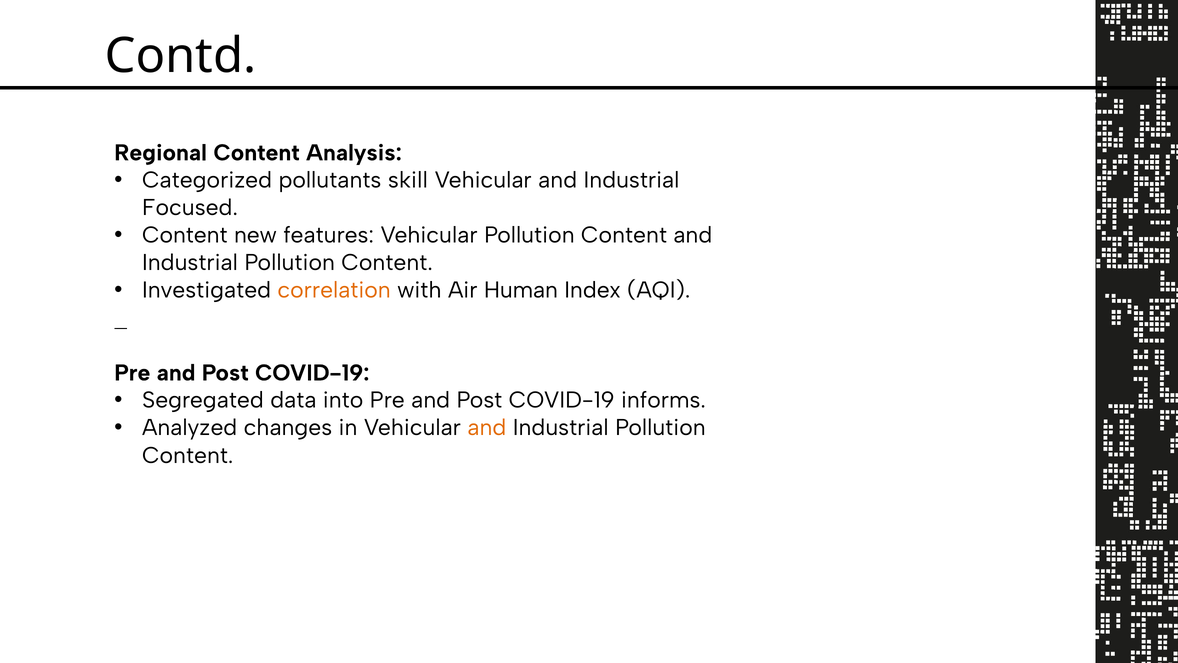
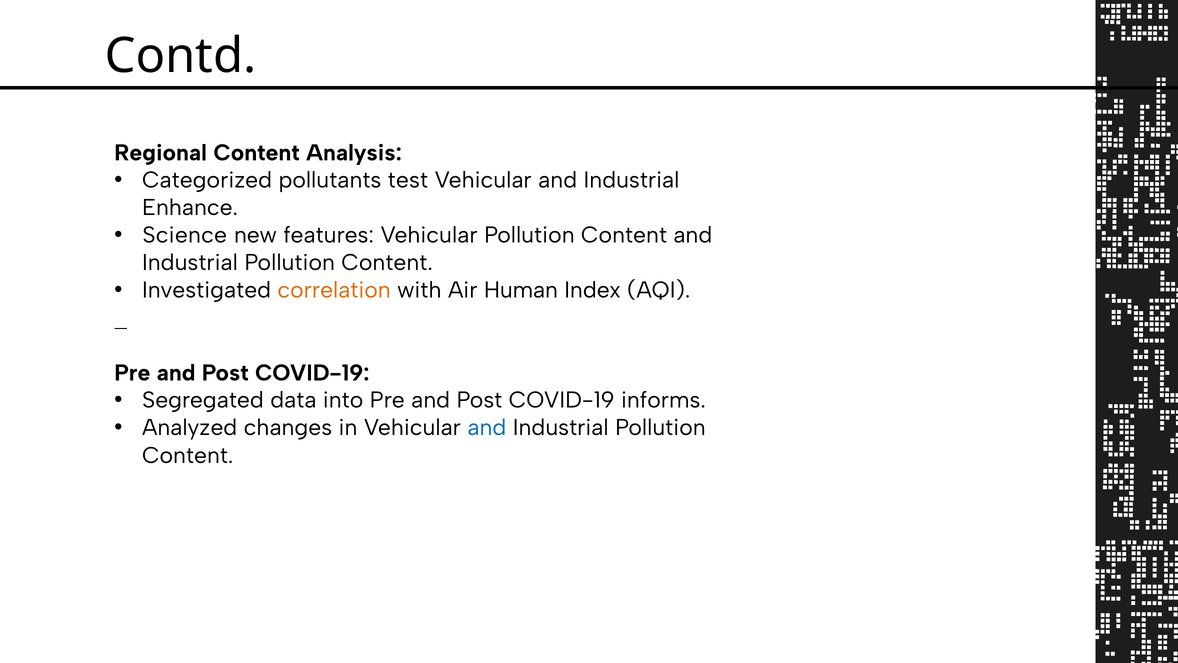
skill: skill -> test
Focused: Focused -> Enhance
Content at (185, 235): Content -> Science
and at (487, 428) colour: orange -> blue
